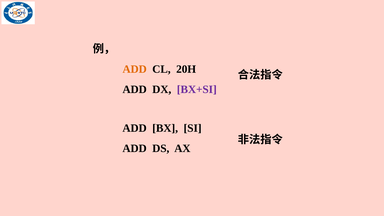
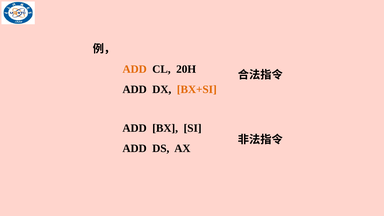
BX+SI colour: purple -> orange
